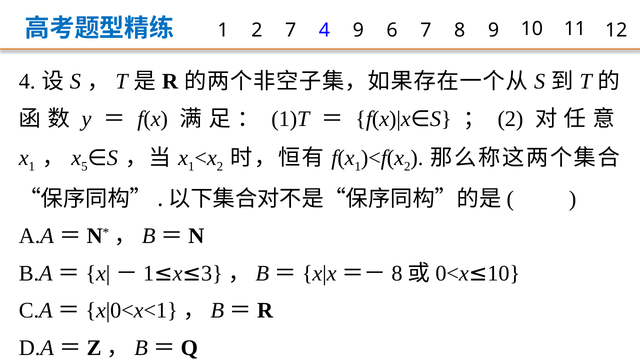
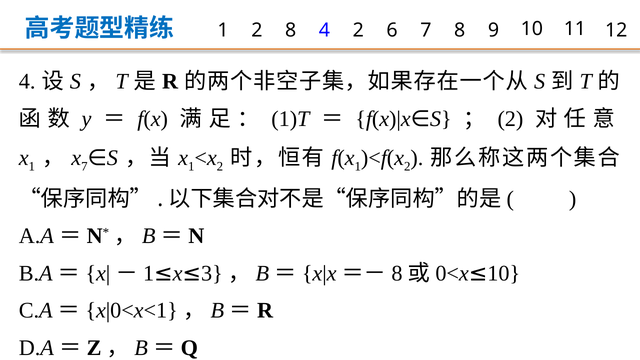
2 7: 7 -> 8
4 9: 9 -> 2
5 at (84, 166): 5 -> 7
